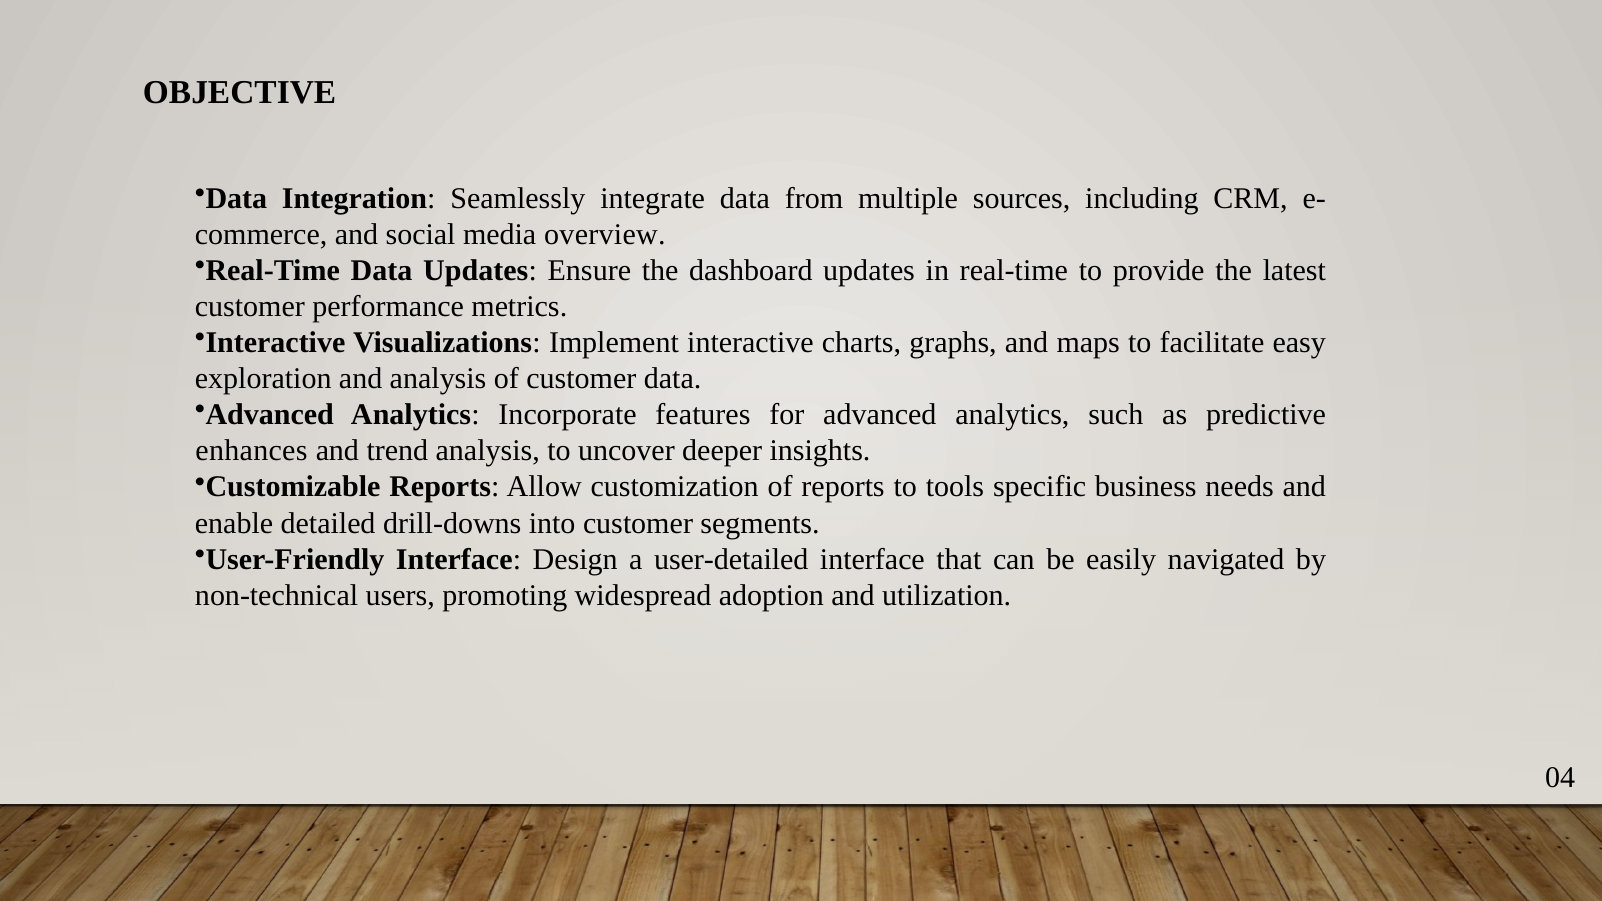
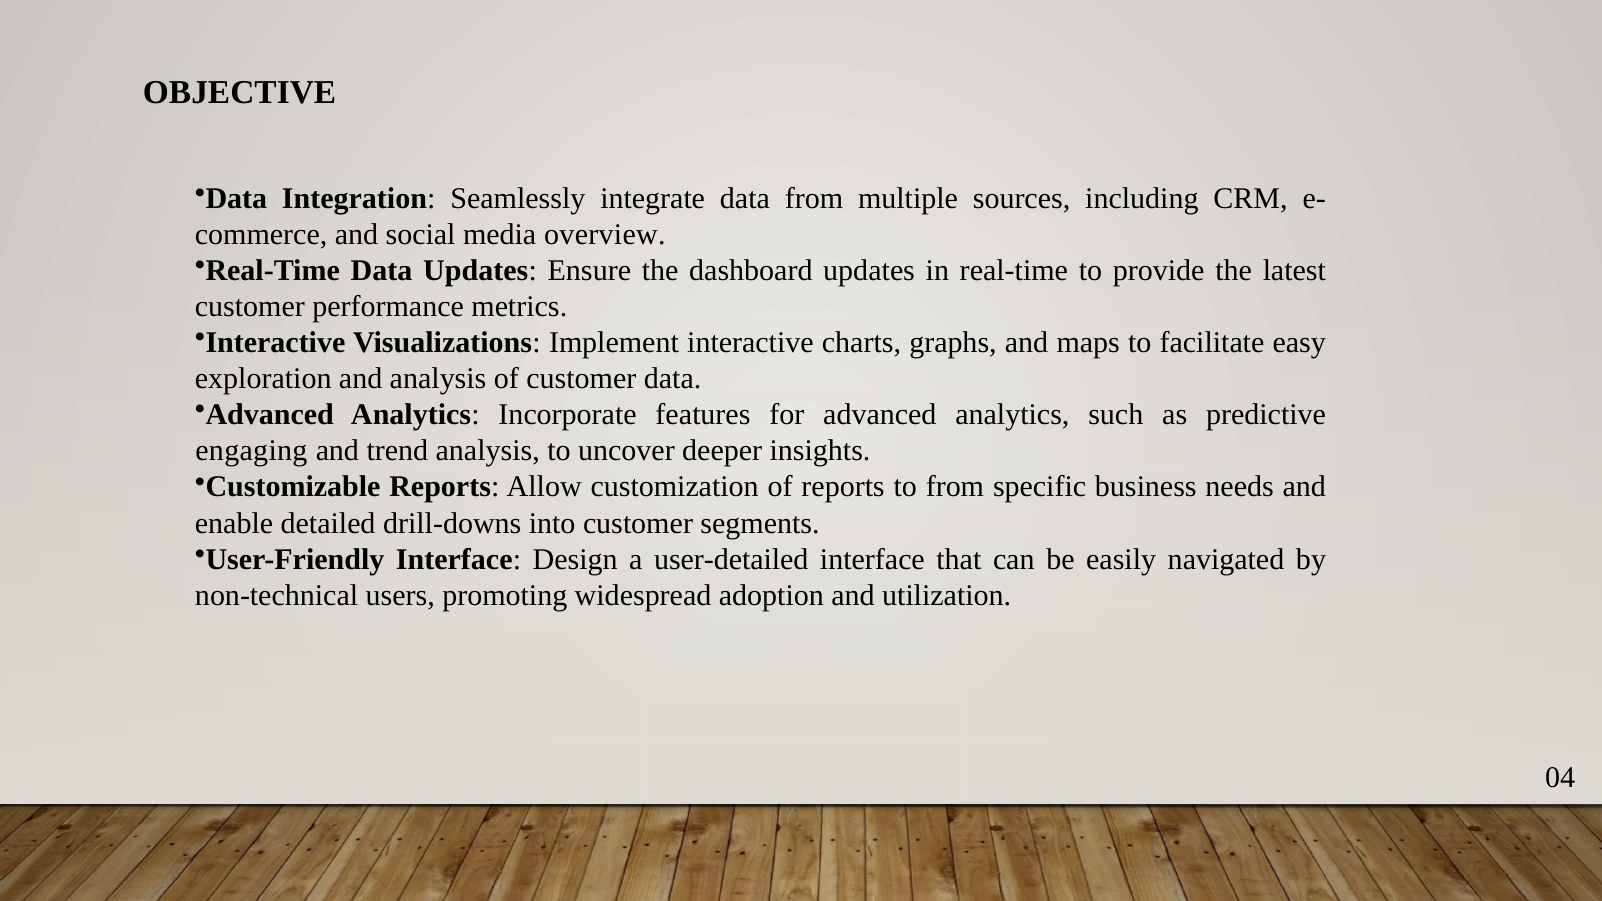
enhances: enhances -> engaging
to tools: tools -> from
